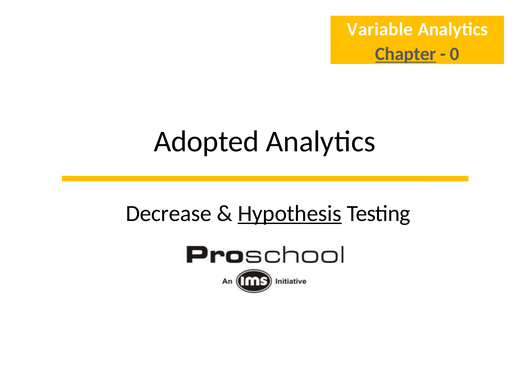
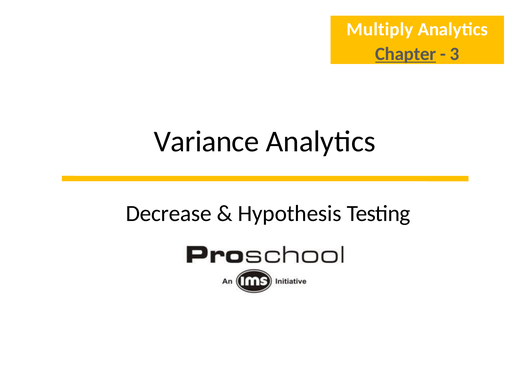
Variable: Variable -> Multiply
0: 0 -> 3
Adopted: Adopted -> Variance
Hypothesis underline: present -> none
